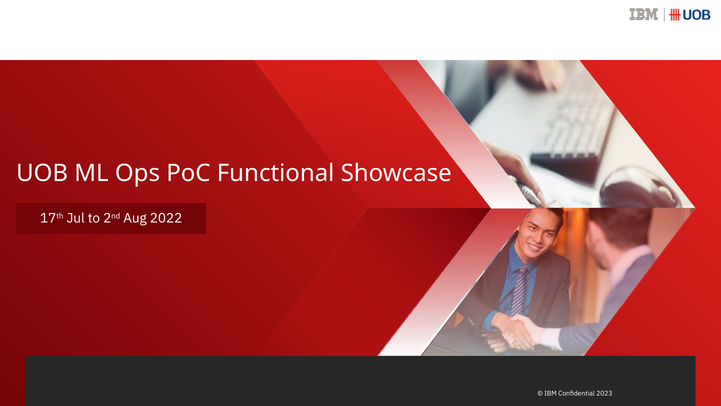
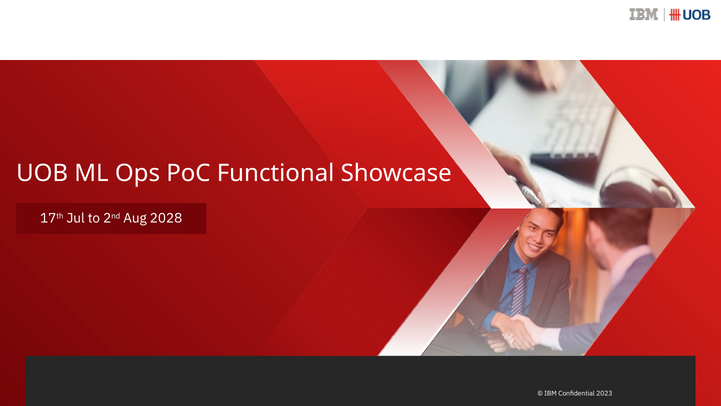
2022: 2022 -> 2028
